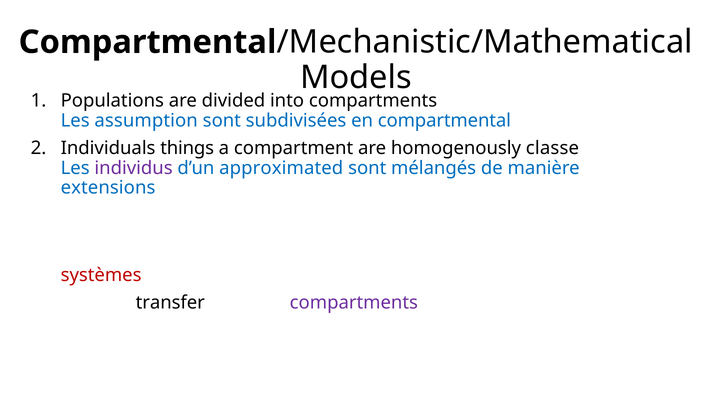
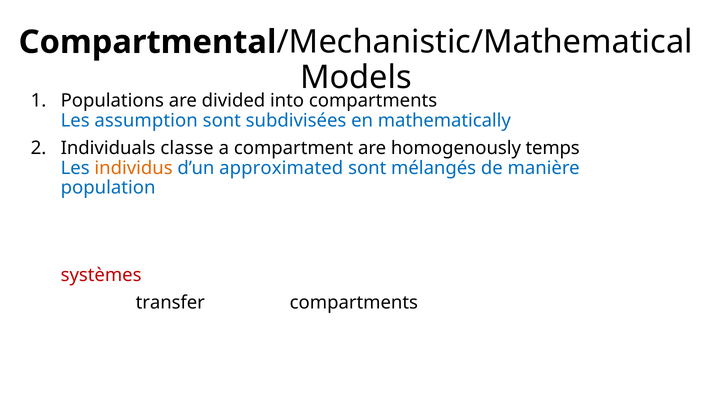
en compartmental: compartmental -> mathematically
things: things -> classe
classe: classe -> temps
individus colour: purple -> orange
extensions: extensions -> population
compartments at (354, 303) colour: purple -> black
